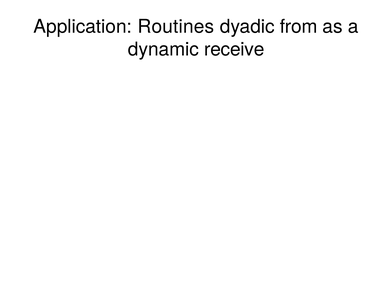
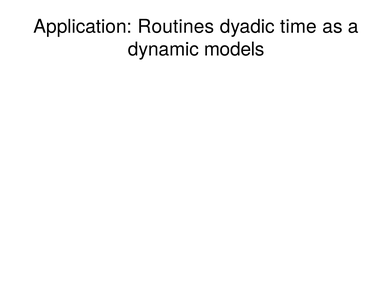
from: from -> time
receive: receive -> models
